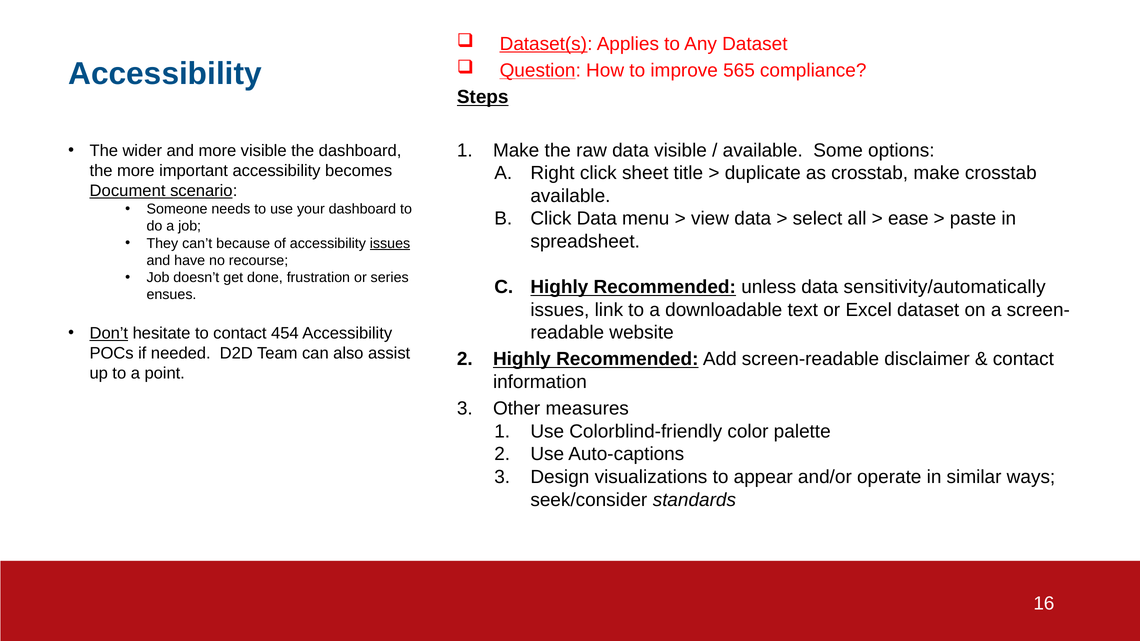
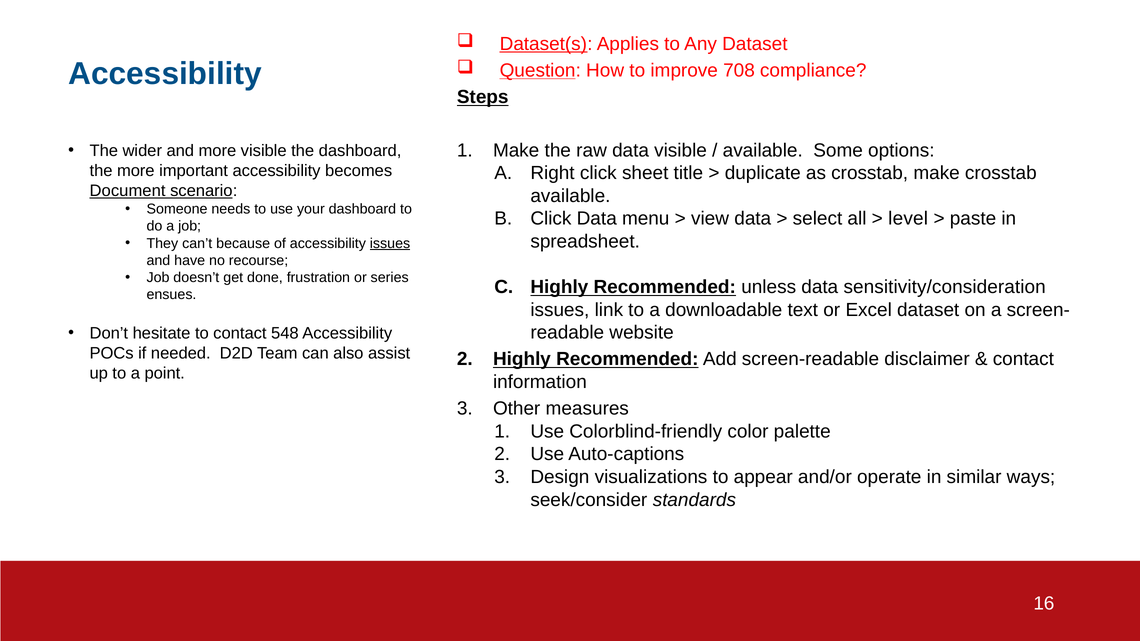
565: 565 -> 708
ease: ease -> level
sensitivity/automatically: sensitivity/automatically -> sensitivity/consideration
Don’t underline: present -> none
454: 454 -> 548
